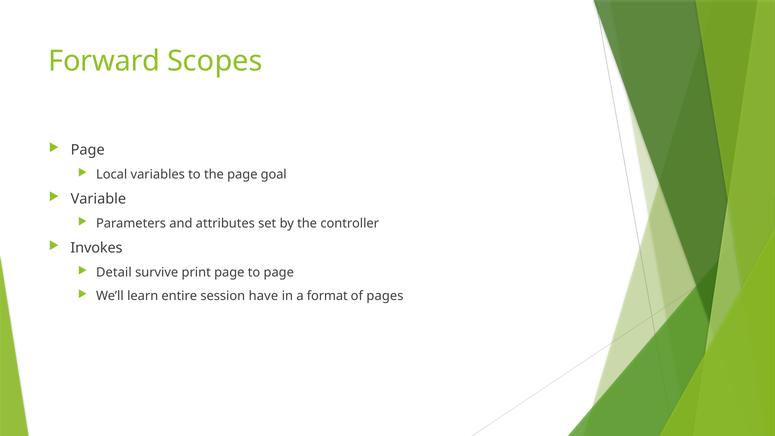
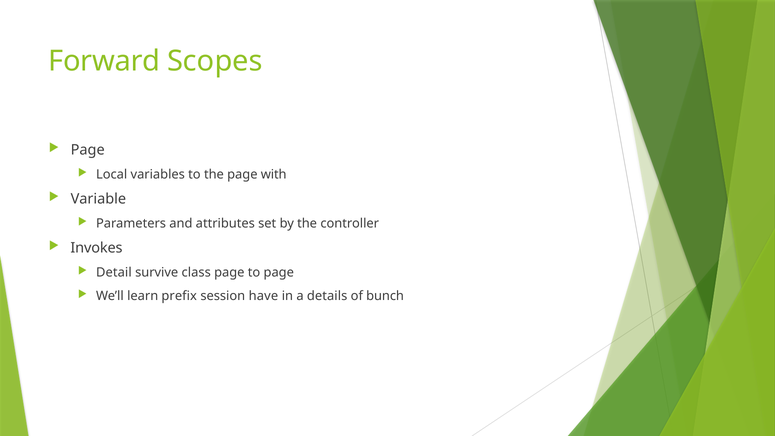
goal: goal -> with
print: print -> class
entire: entire -> prefix
format: format -> details
pages: pages -> bunch
